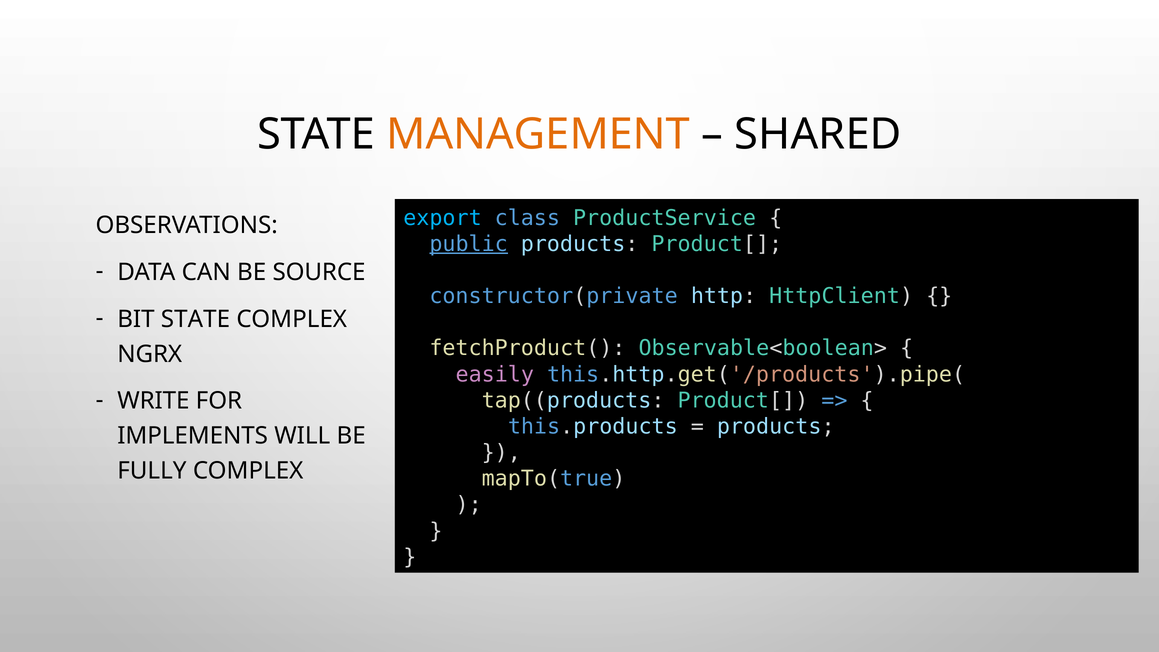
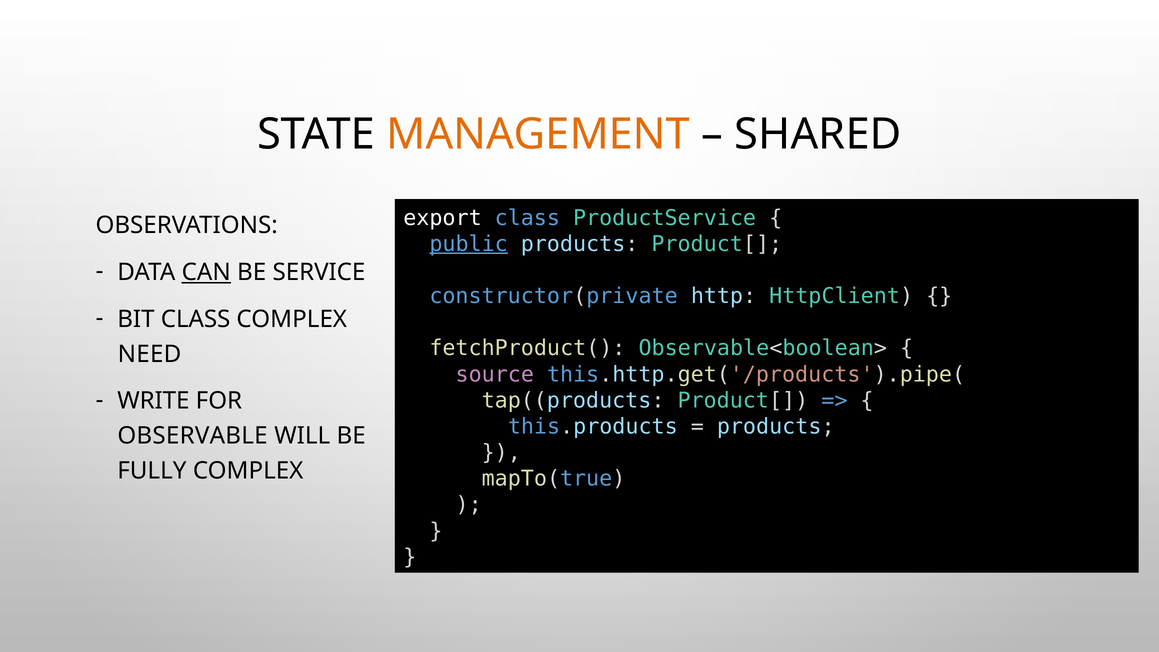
export colour: light blue -> white
CAN underline: none -> present
SOURCE: SOURCE -> SERVICE
BIT STATE: STATE -> CLASS
NGRX: NGRX -> NEED
easily: easily -> source
IMPLEMENTS: IMPLEMENTS -> OBSERVABLE
